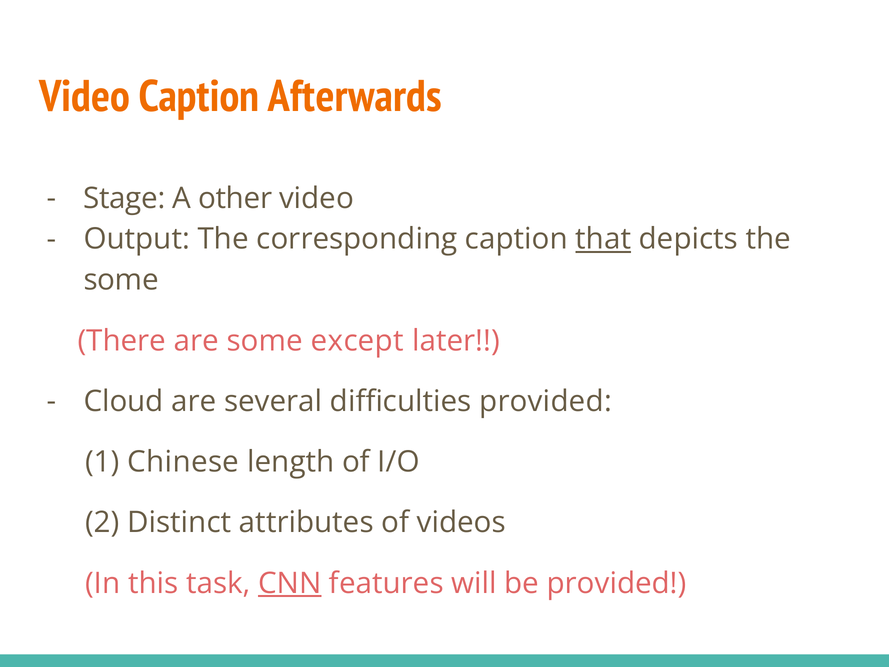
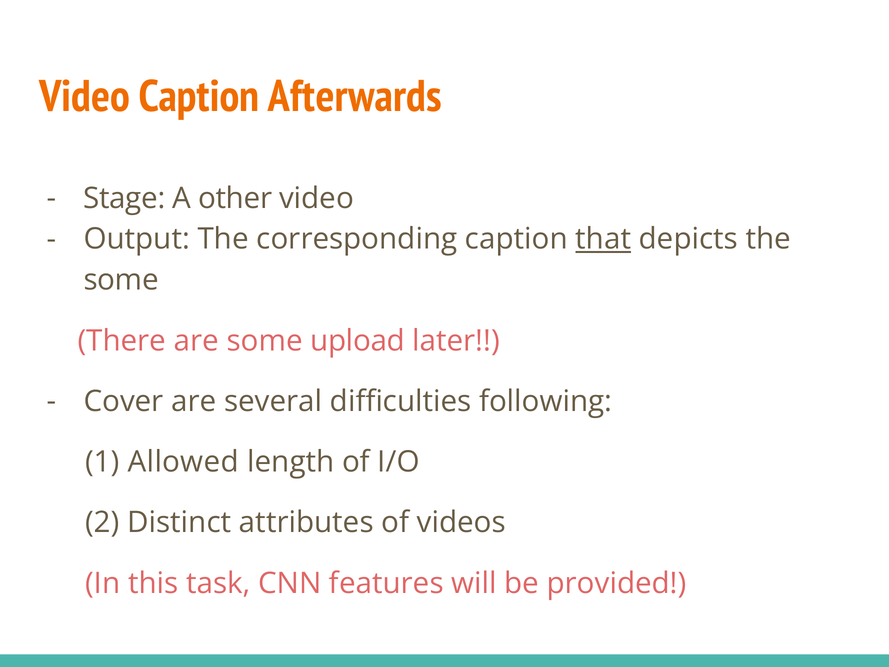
except: except -> upload
Cloud: Cloud -> Cover
difficulties provided: provided -> following
Chinese: Chinese -> Allowed
CNN underline: present -> none
